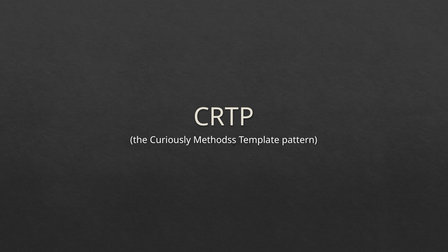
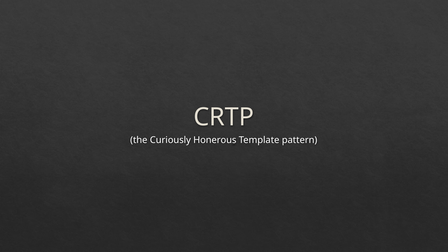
Methodss: Methodss -> Honerous
